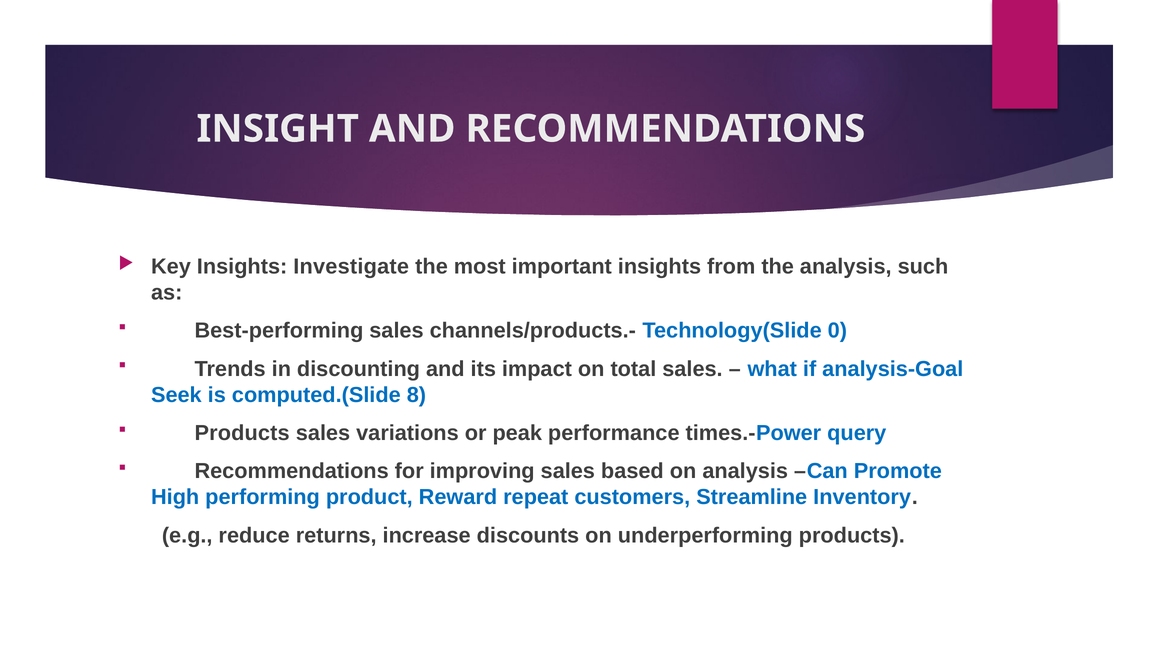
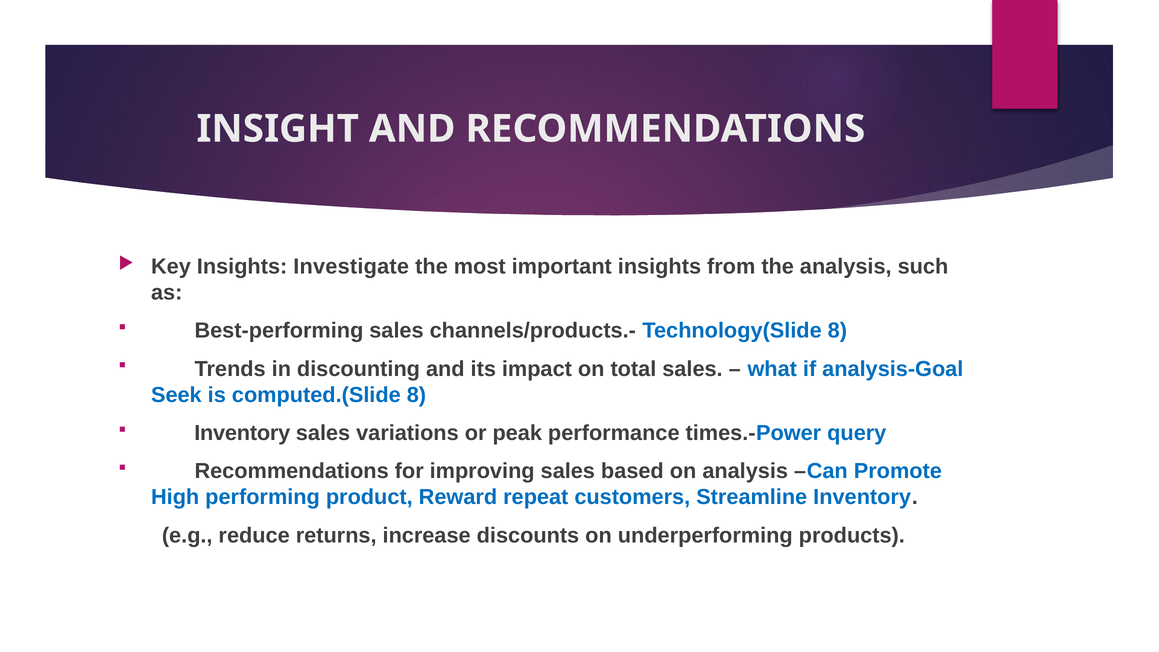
Technology(Slide 0: 0 -> 8
Products at (242, 433): Products -> Inventory
